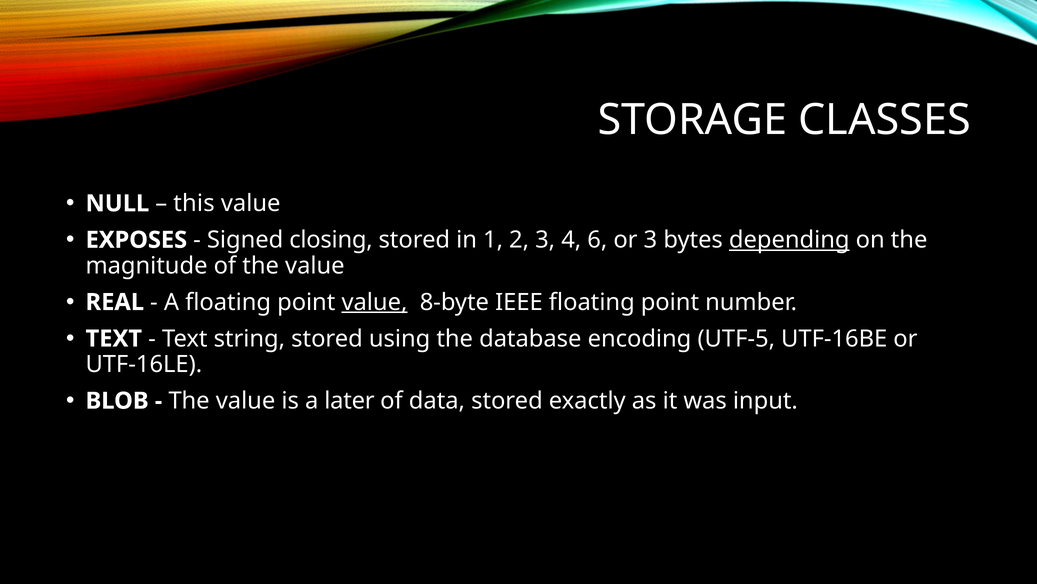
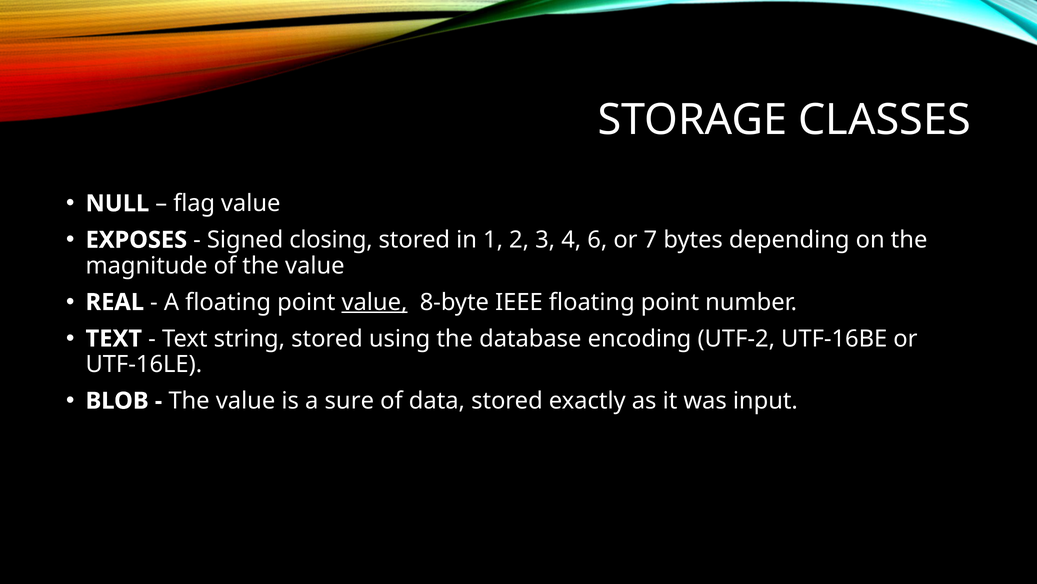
this: this -> flag
or 3: 3 -> 7
depending underline: present -> none
UTF-5: UTF-5 -> UTF-2
later: later -> sure
